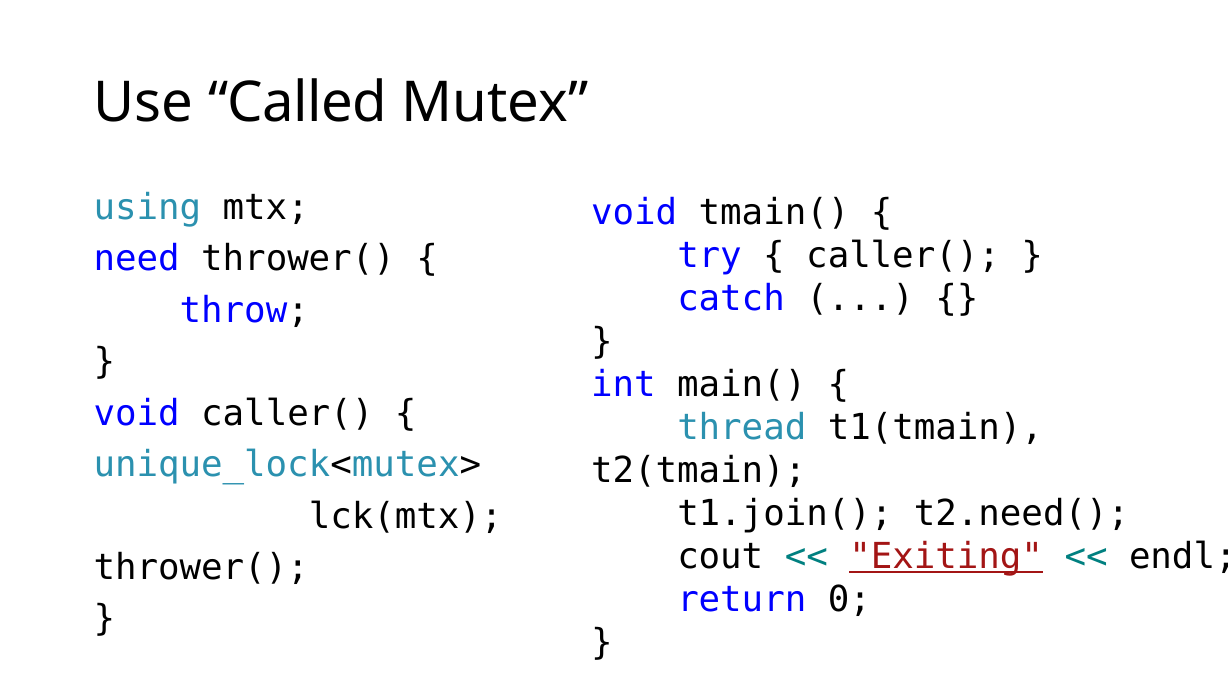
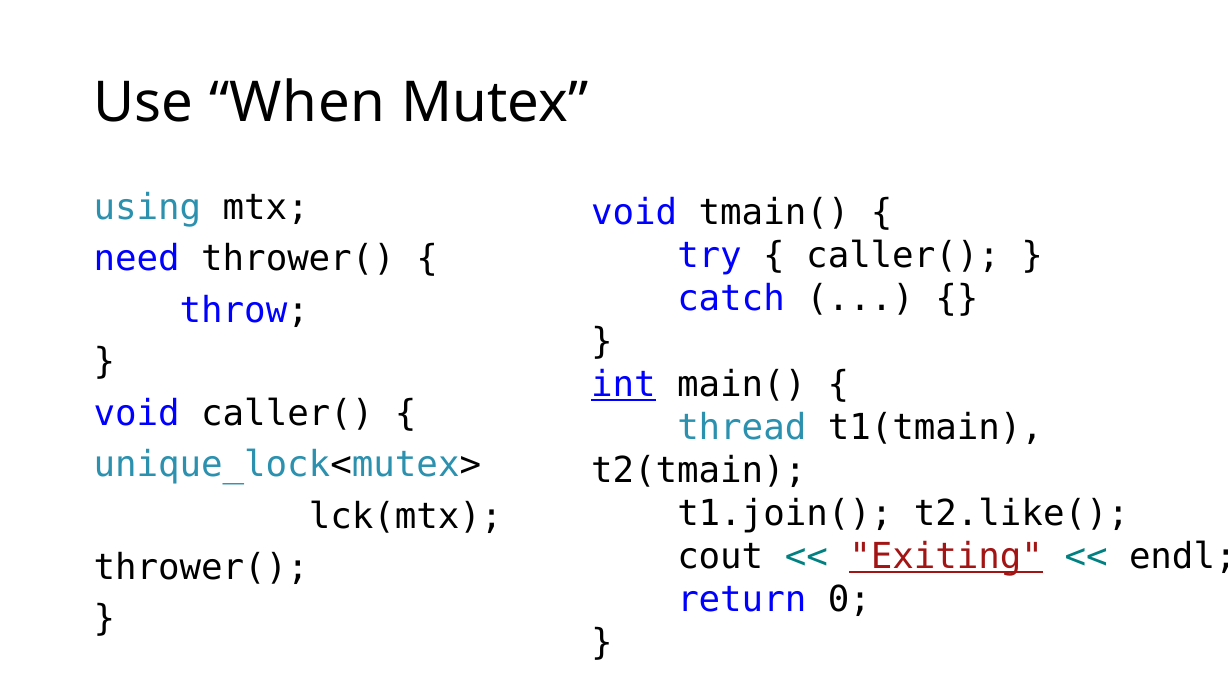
Called: Called -> When
int underline: none -> present
t2.need(: t2.need( -> t2.like(
